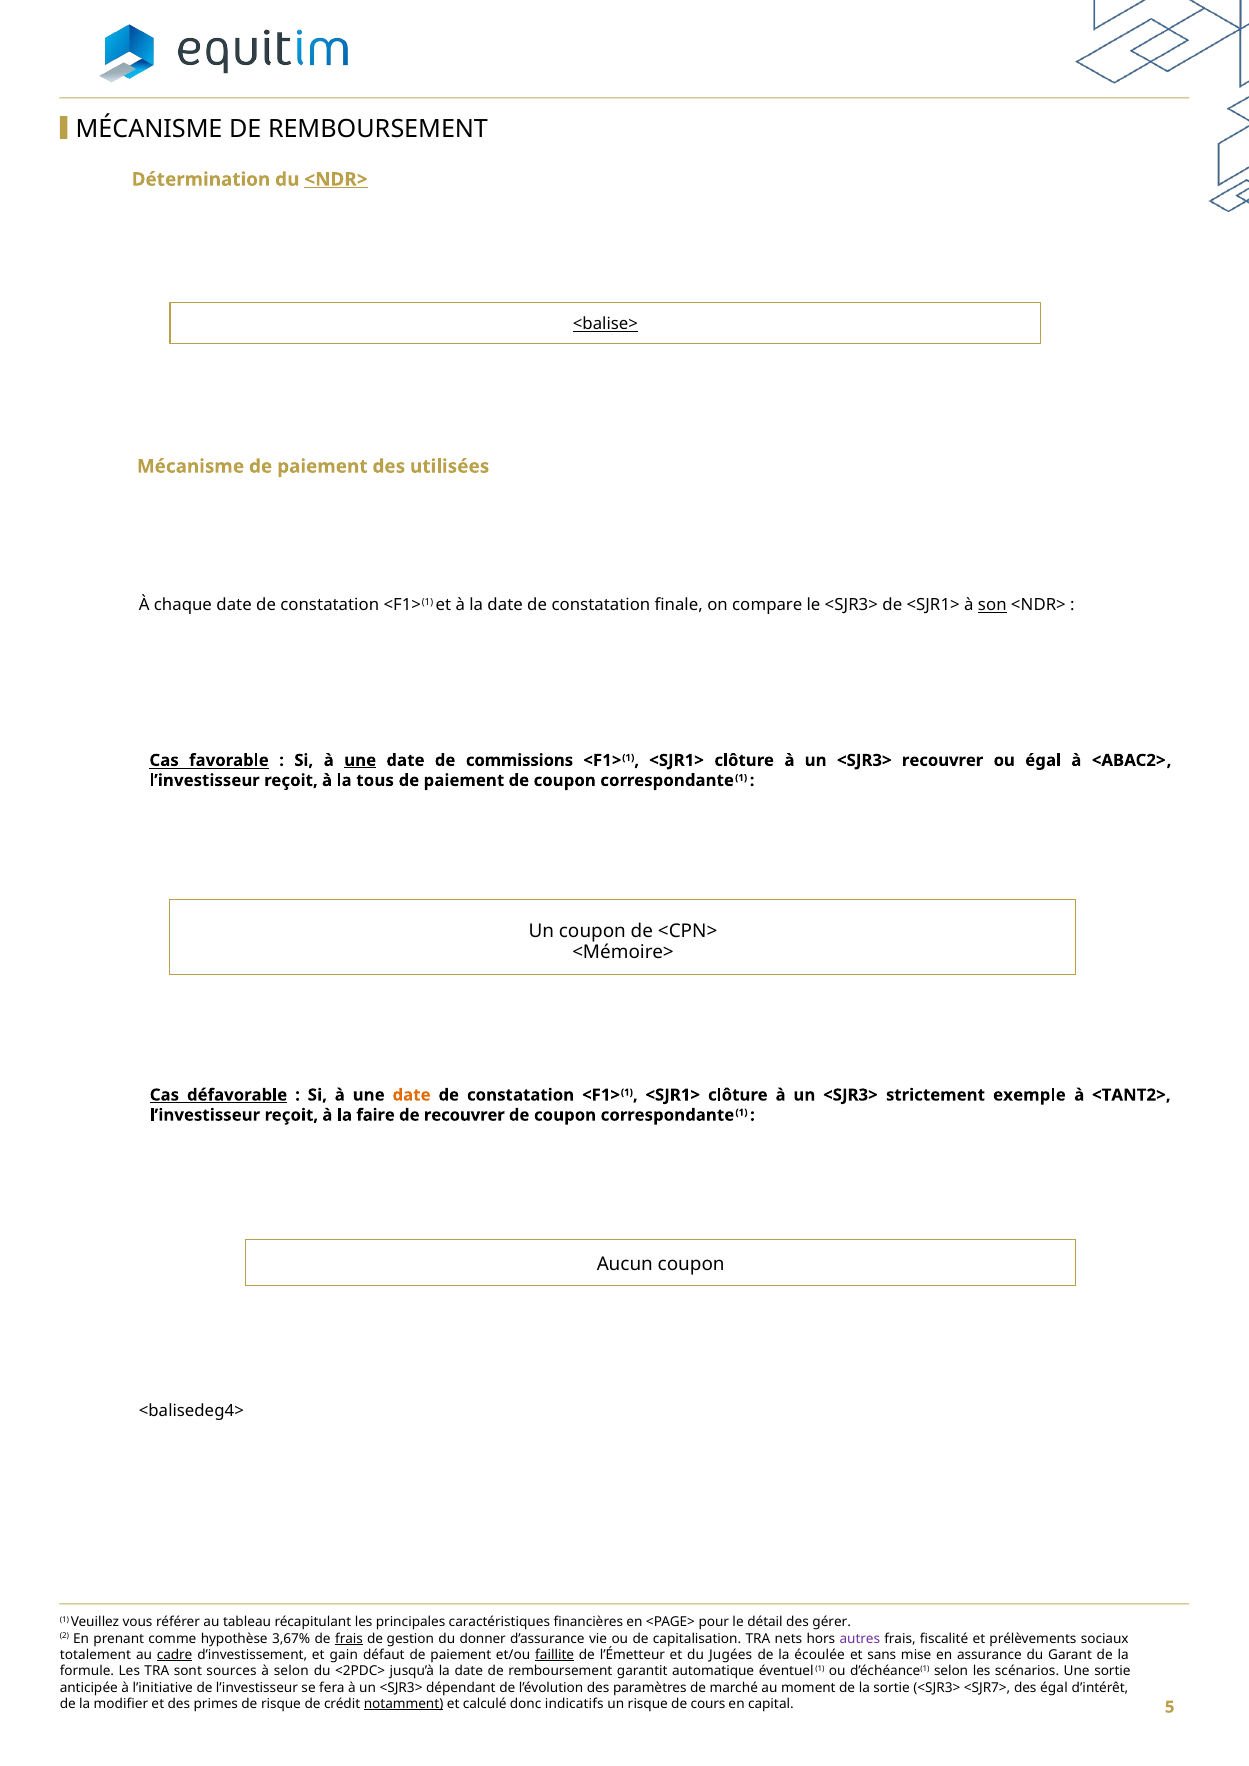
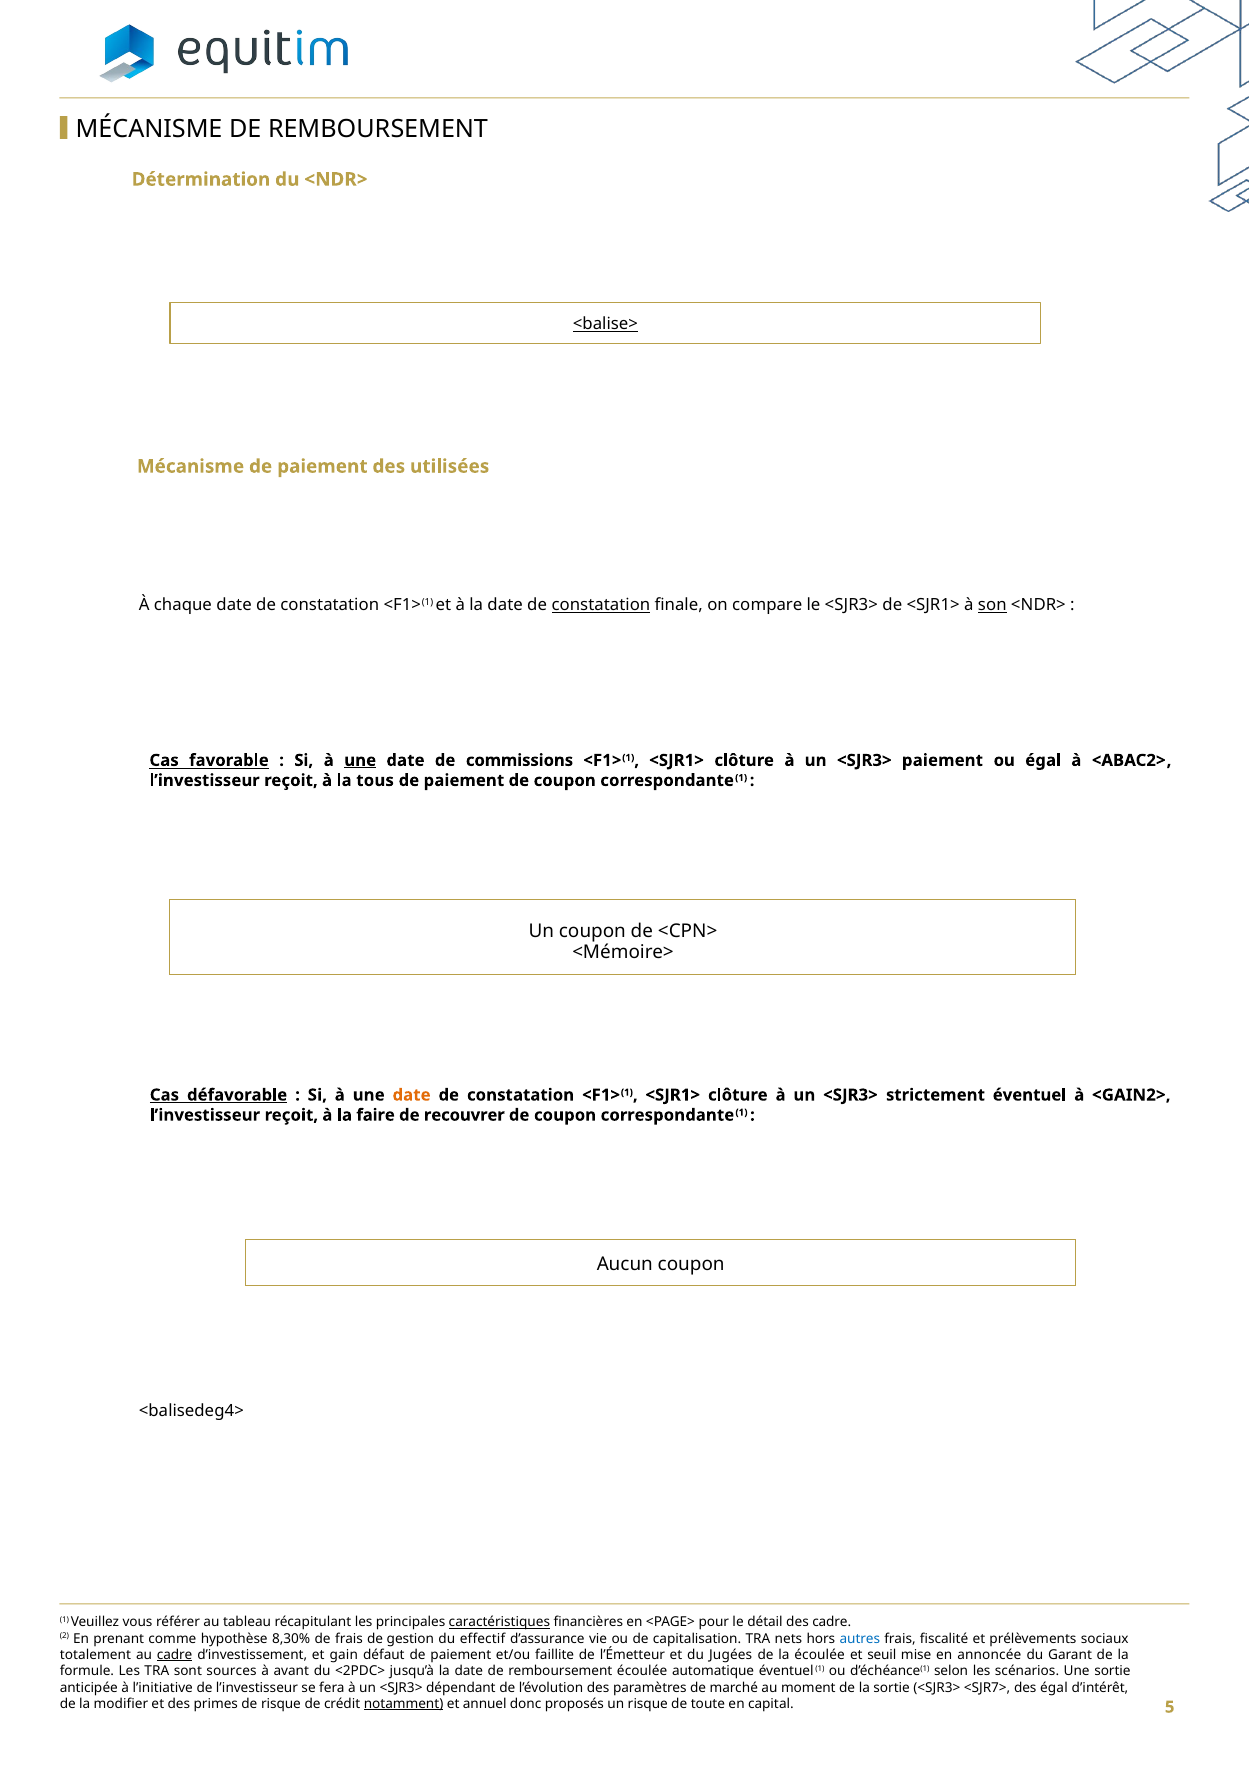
<NDR> at (336, 180) underline: present -> none
constatation at (601, 605) underline: none -> present
<SJR3> recouvrer: recouvrer -> paiement
exemple: exemple -> éventuel
<TANT2>: <TANT2> -> <GAIN2>
caractéristiques underline: none -> present
des gérer: gérer -> cadre
3,67%: 3,67% -> 8,30%
frais at (349, 1639) underline: present -> none
donner: donner -> effectif
autres colour: purple -> blue
faillite underline: present -> none
sans: sans -> seuil
assurance: assurance -> annoncée
à selon: selon -> avant
remboursement garantit: garantit -> écoulée
calculé: calculé -> annuel
indicatifs: indicatifs -> proposés
cours: cours -> toute
